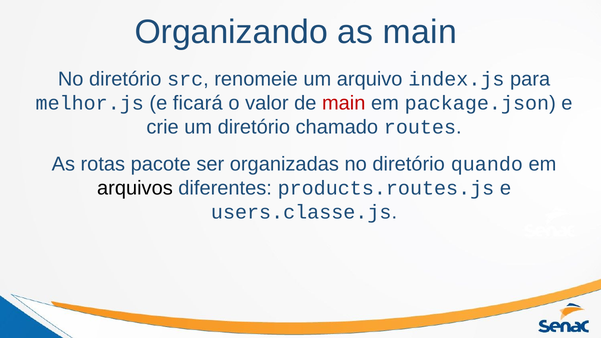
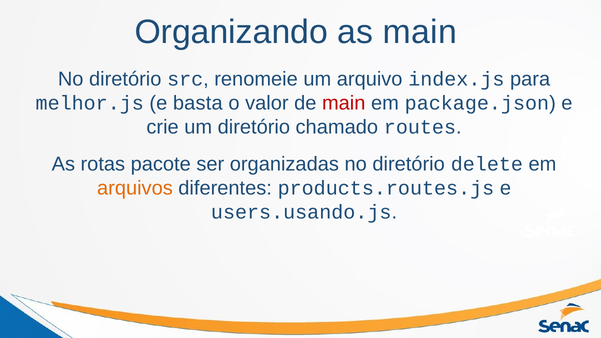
ficará: ficará -> basta
quando: quando -> delete
arquivos colour: black -> orange
users.classe.js: users.classe.js -> users.usando.js
